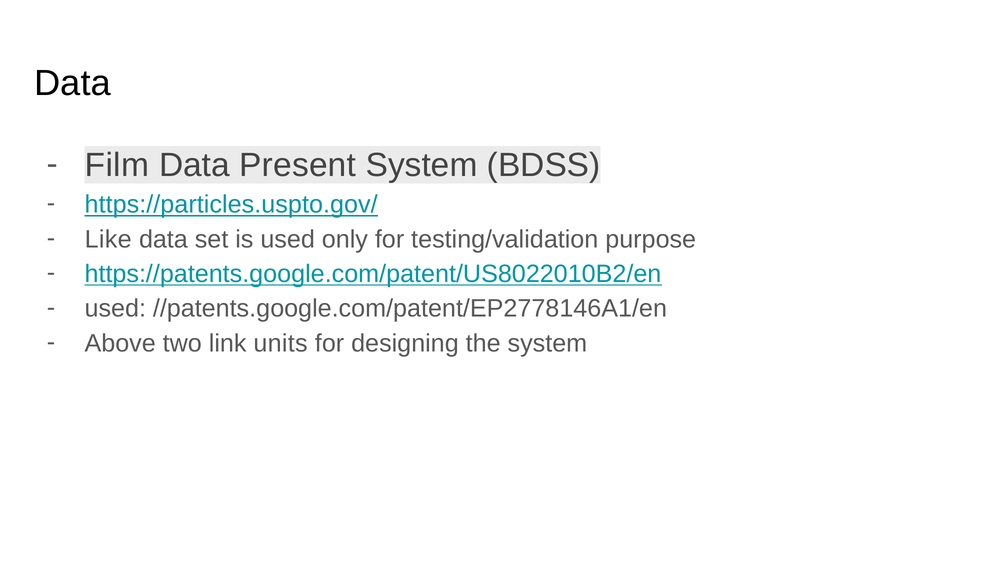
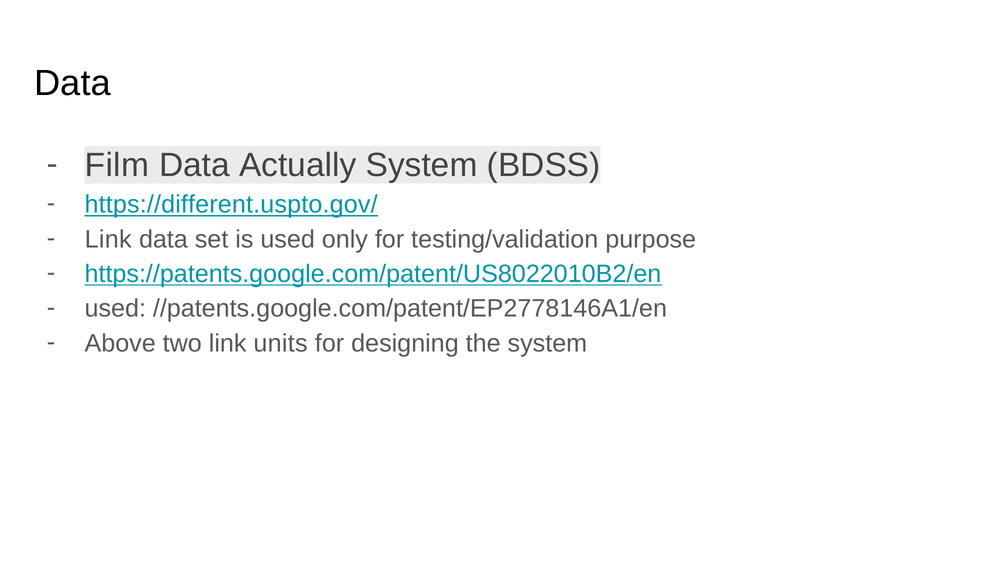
Present: Present -> Actually
https://particles.uspto.gov/: https://particles.uspto.gov/ -> https://different.uspto.gov/
Like at (108, 239): Like -> Link
